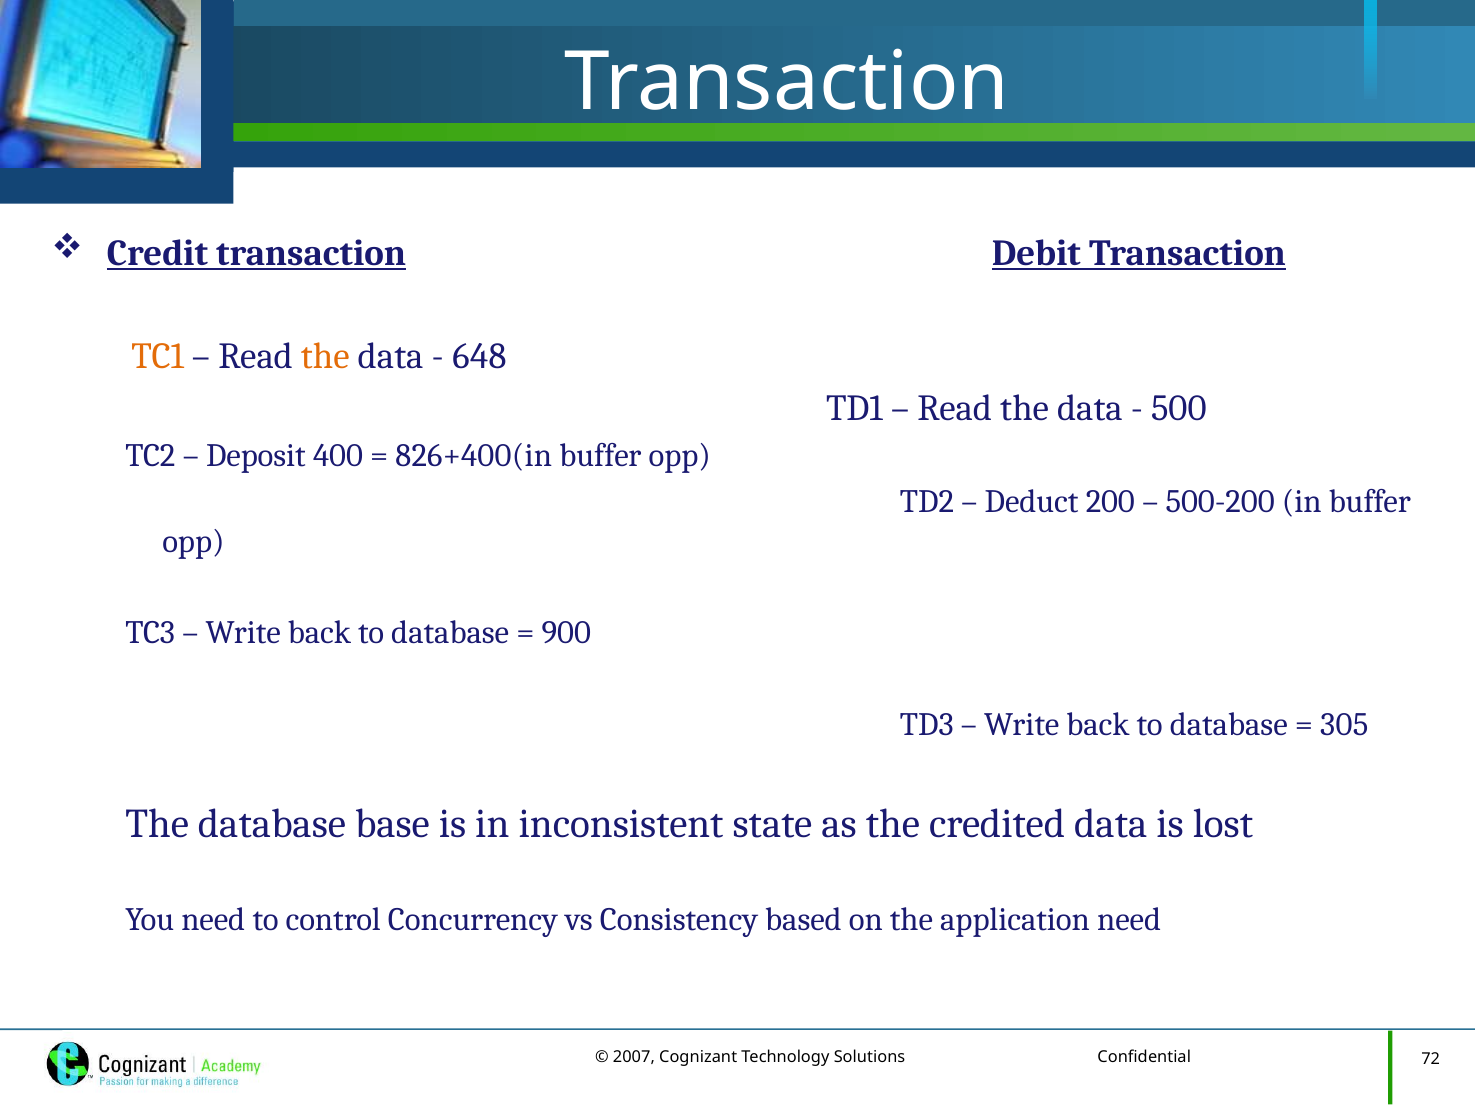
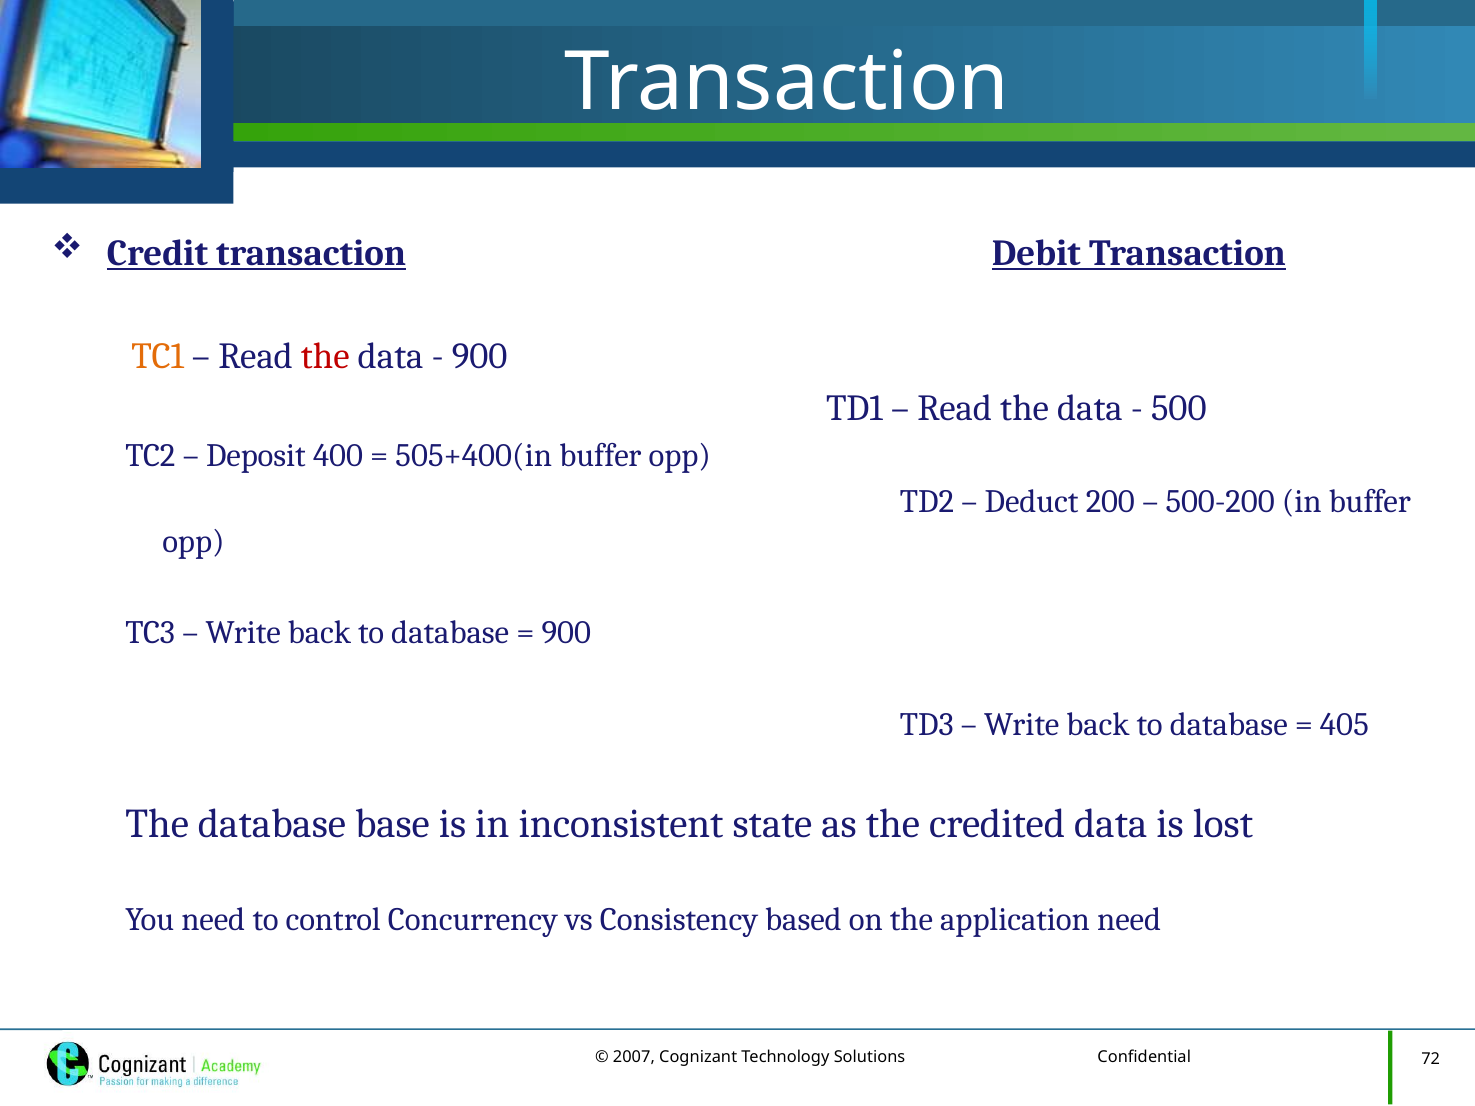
the at (325, 357) colour: orange -> red
648 at (480, 357): 648 -> 900
826+400(in: 826+400(in -> 505+400(in
305: 305 -> 405
